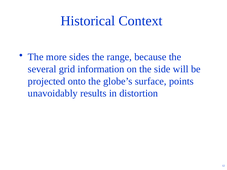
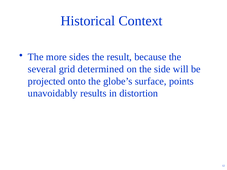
range: range -> result
information: information -> determined
